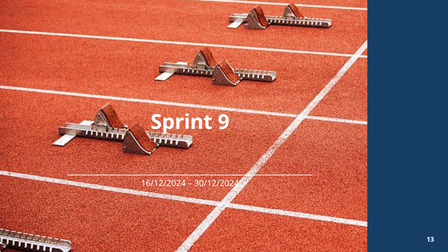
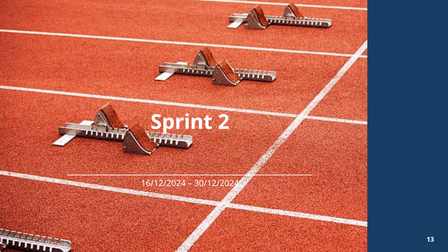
9: 9 -> 2
